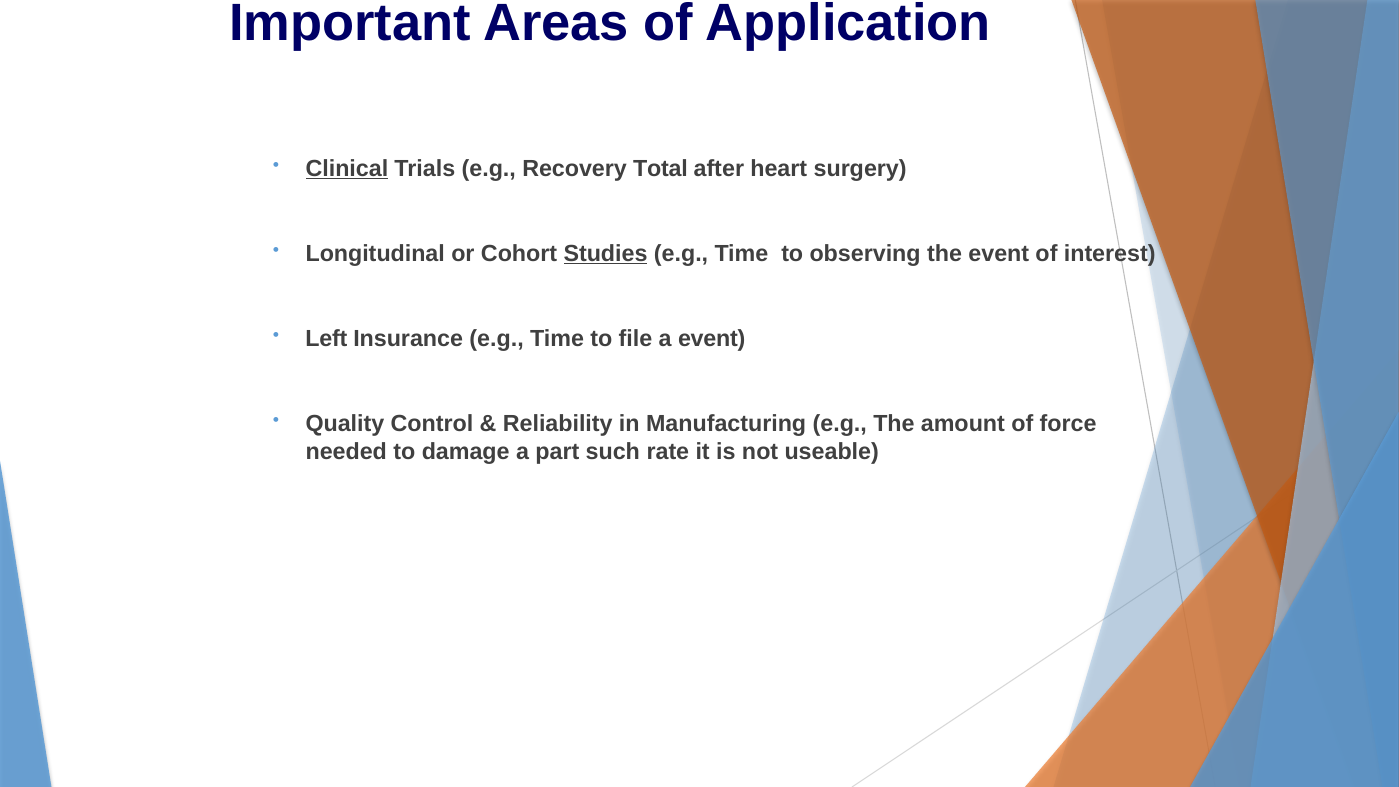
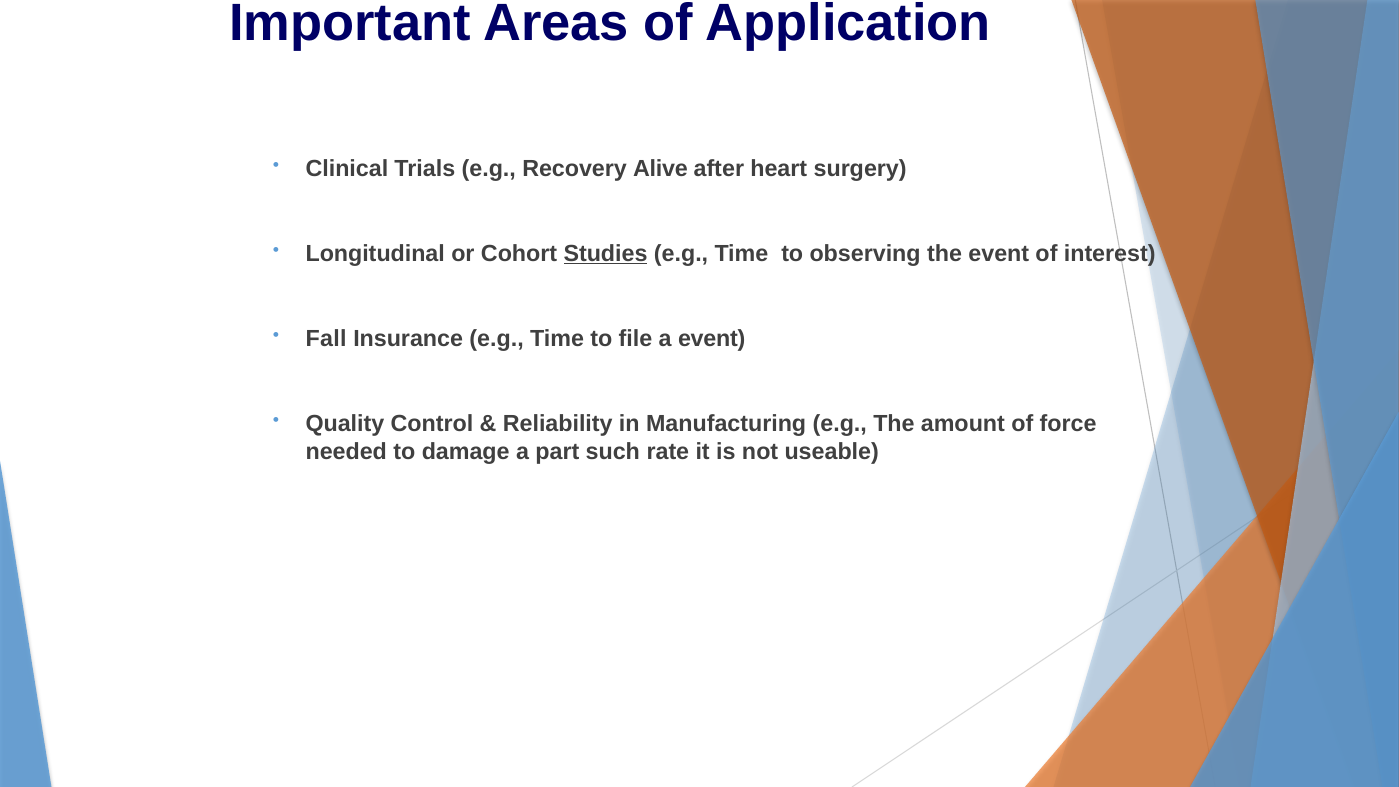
Clinical underline: present -> none
Total: Total -> Alive
Left: Left -> Fall
